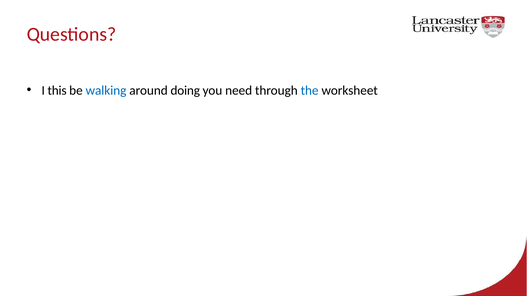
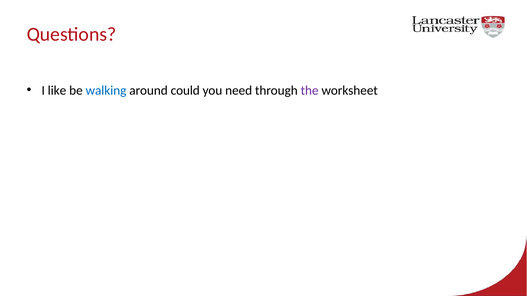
this: this -> like
doing: doing -> could
the colour: blue -> purple
